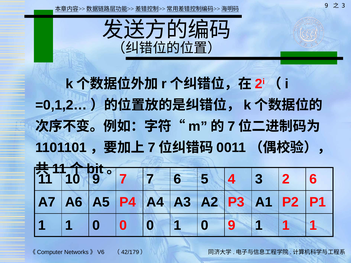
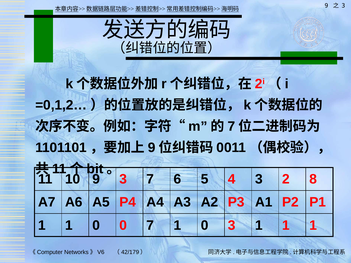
7 at (152, 148): 7 -> 9
9 7: 7 -> 3
2 6: 6 -> 8
0 0 0: 0 -> 7
0 9: 9 -> 3
